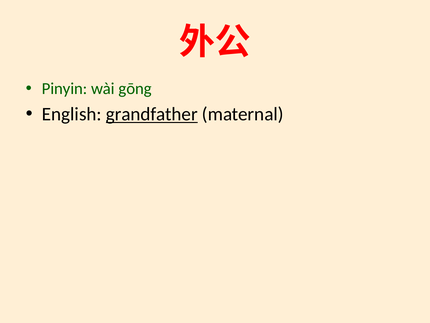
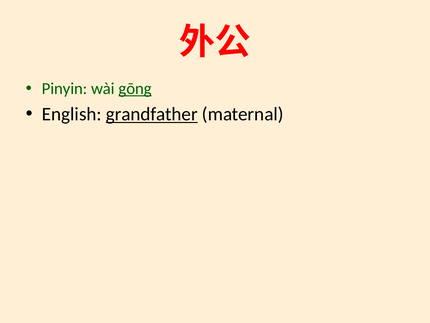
gōng underline: none -> present
